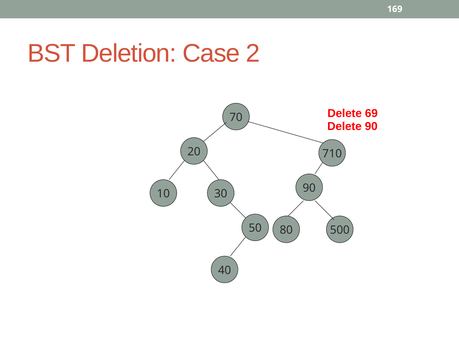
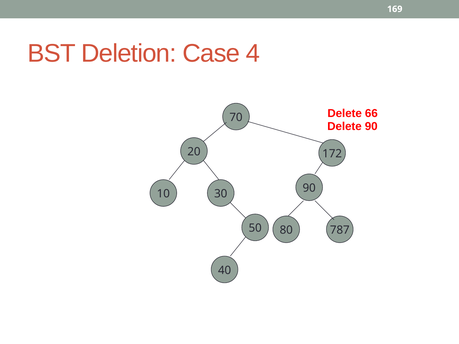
2: 2 -> 4
69: 69 -> 66
710: 710 -> 172
500: 500 -> 787
